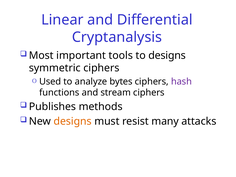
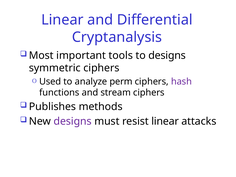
bytes: bytes -> perm
designs at (73, 121) colour: orange -> purple
resist many: many -> linear
